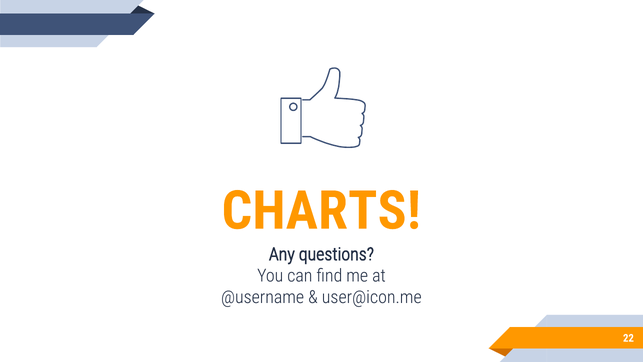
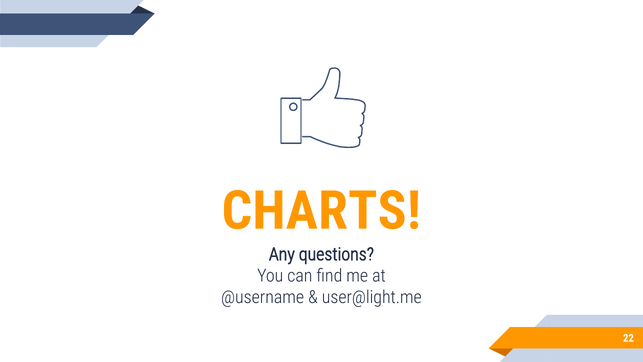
user@icon.me: user@icon.me -> user@light.me
